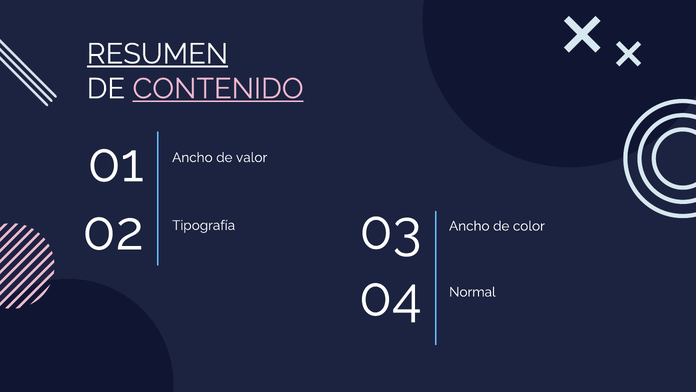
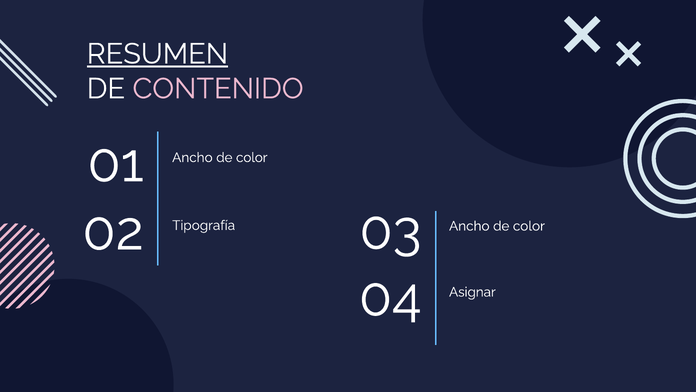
CONTENIDO underline: present -> none
valor at (252, 157): valor -> color
Normal: Normal -> Asignar
